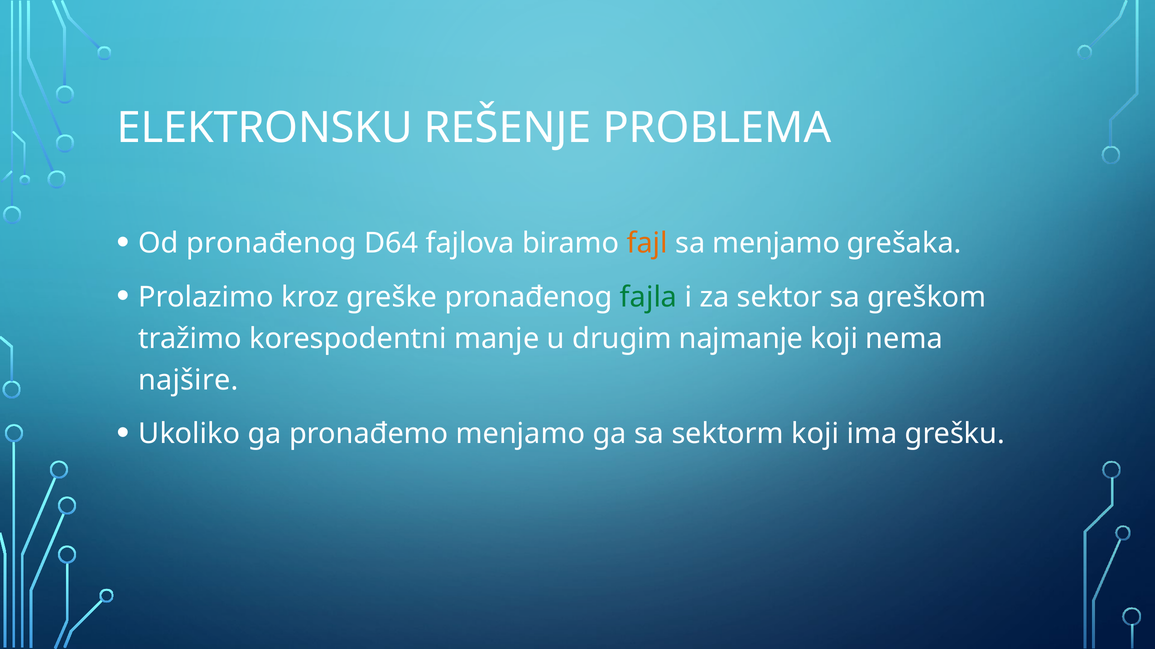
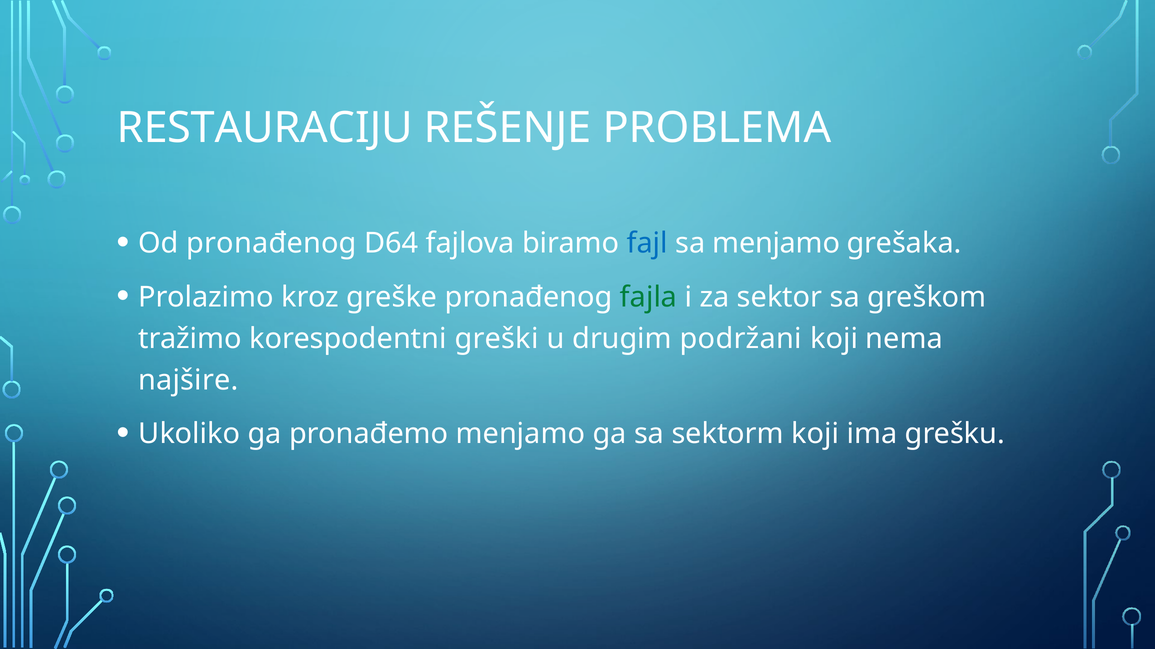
ELEKTRONSKU: ELEKTRONSKU -> RESTAURACIJU
fajl colour: orange -> blue
manje: manje -> greški
najmanje: najmanje -> podržani
